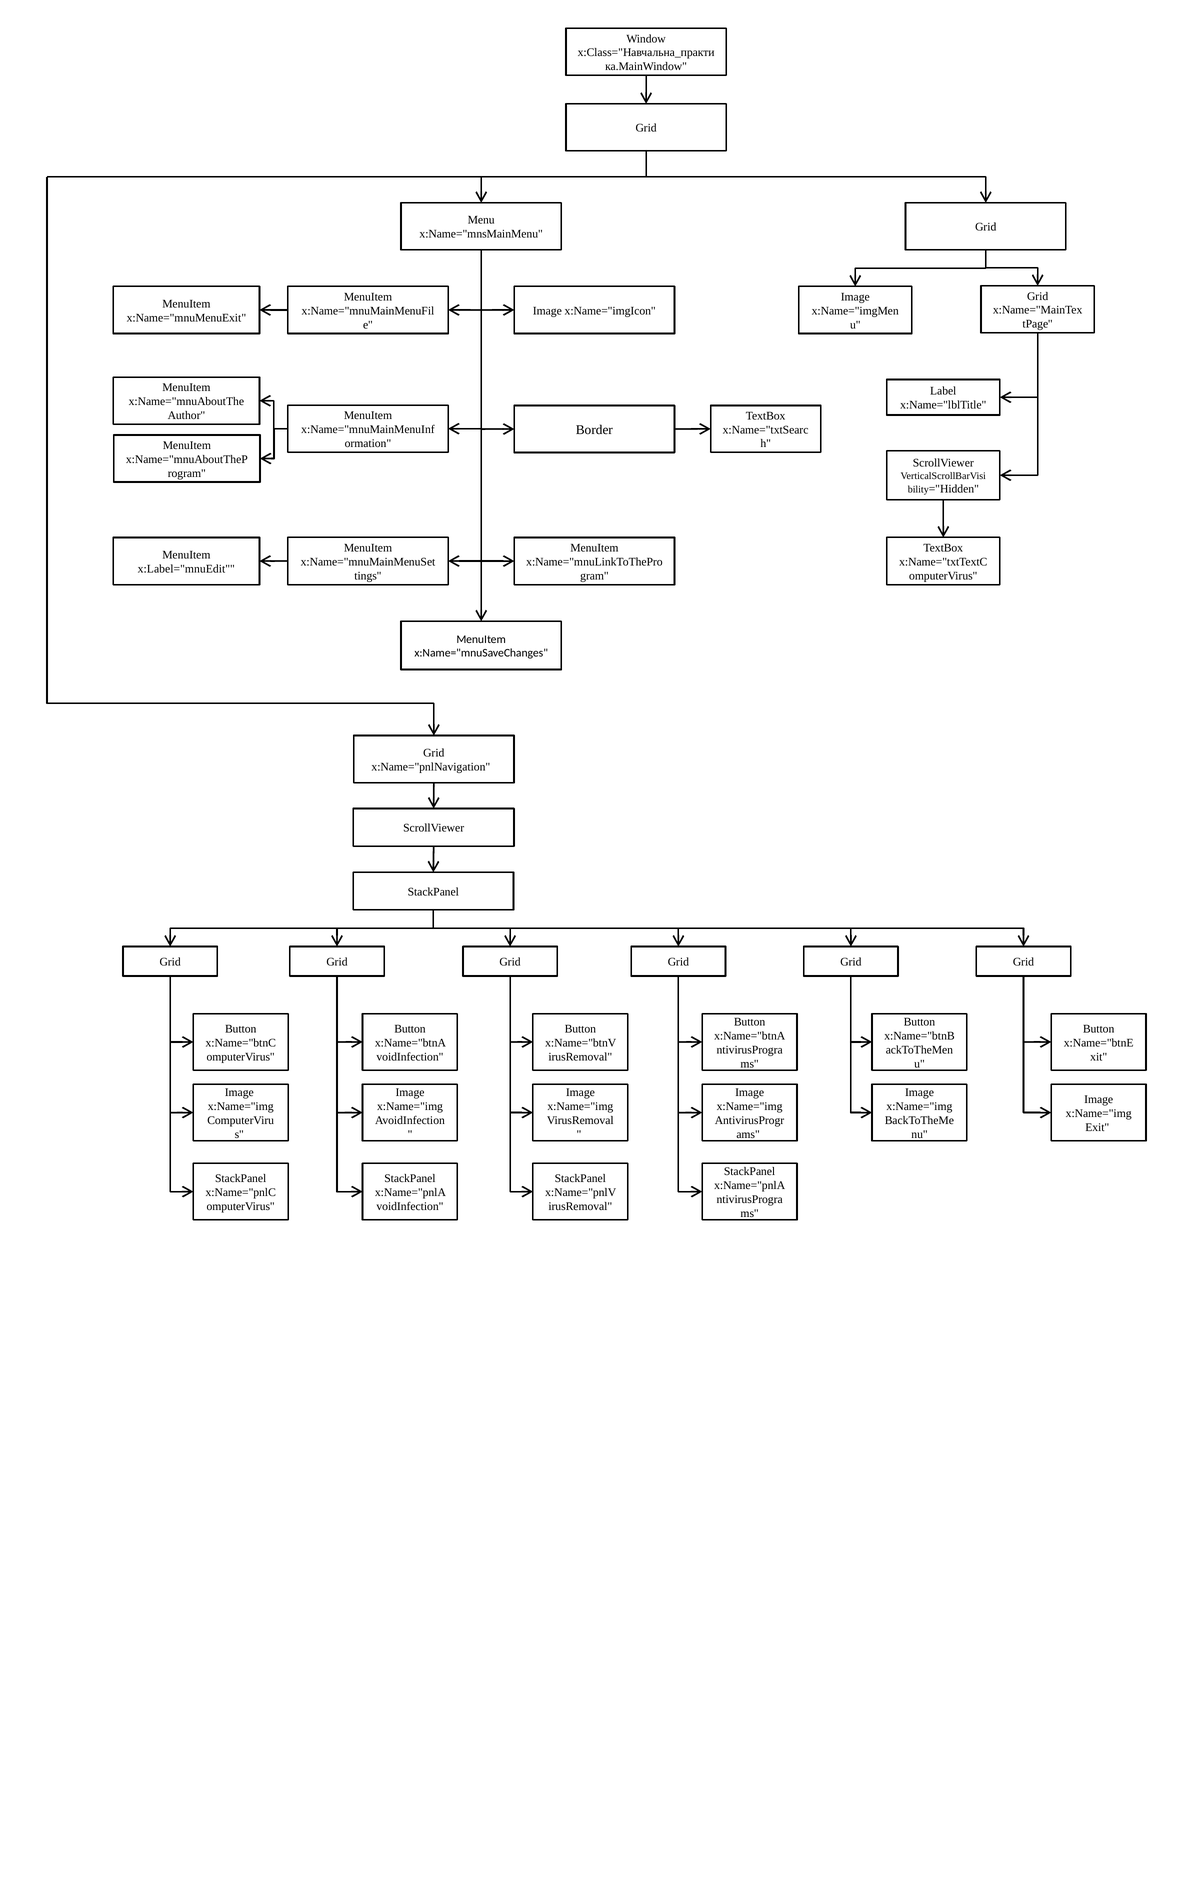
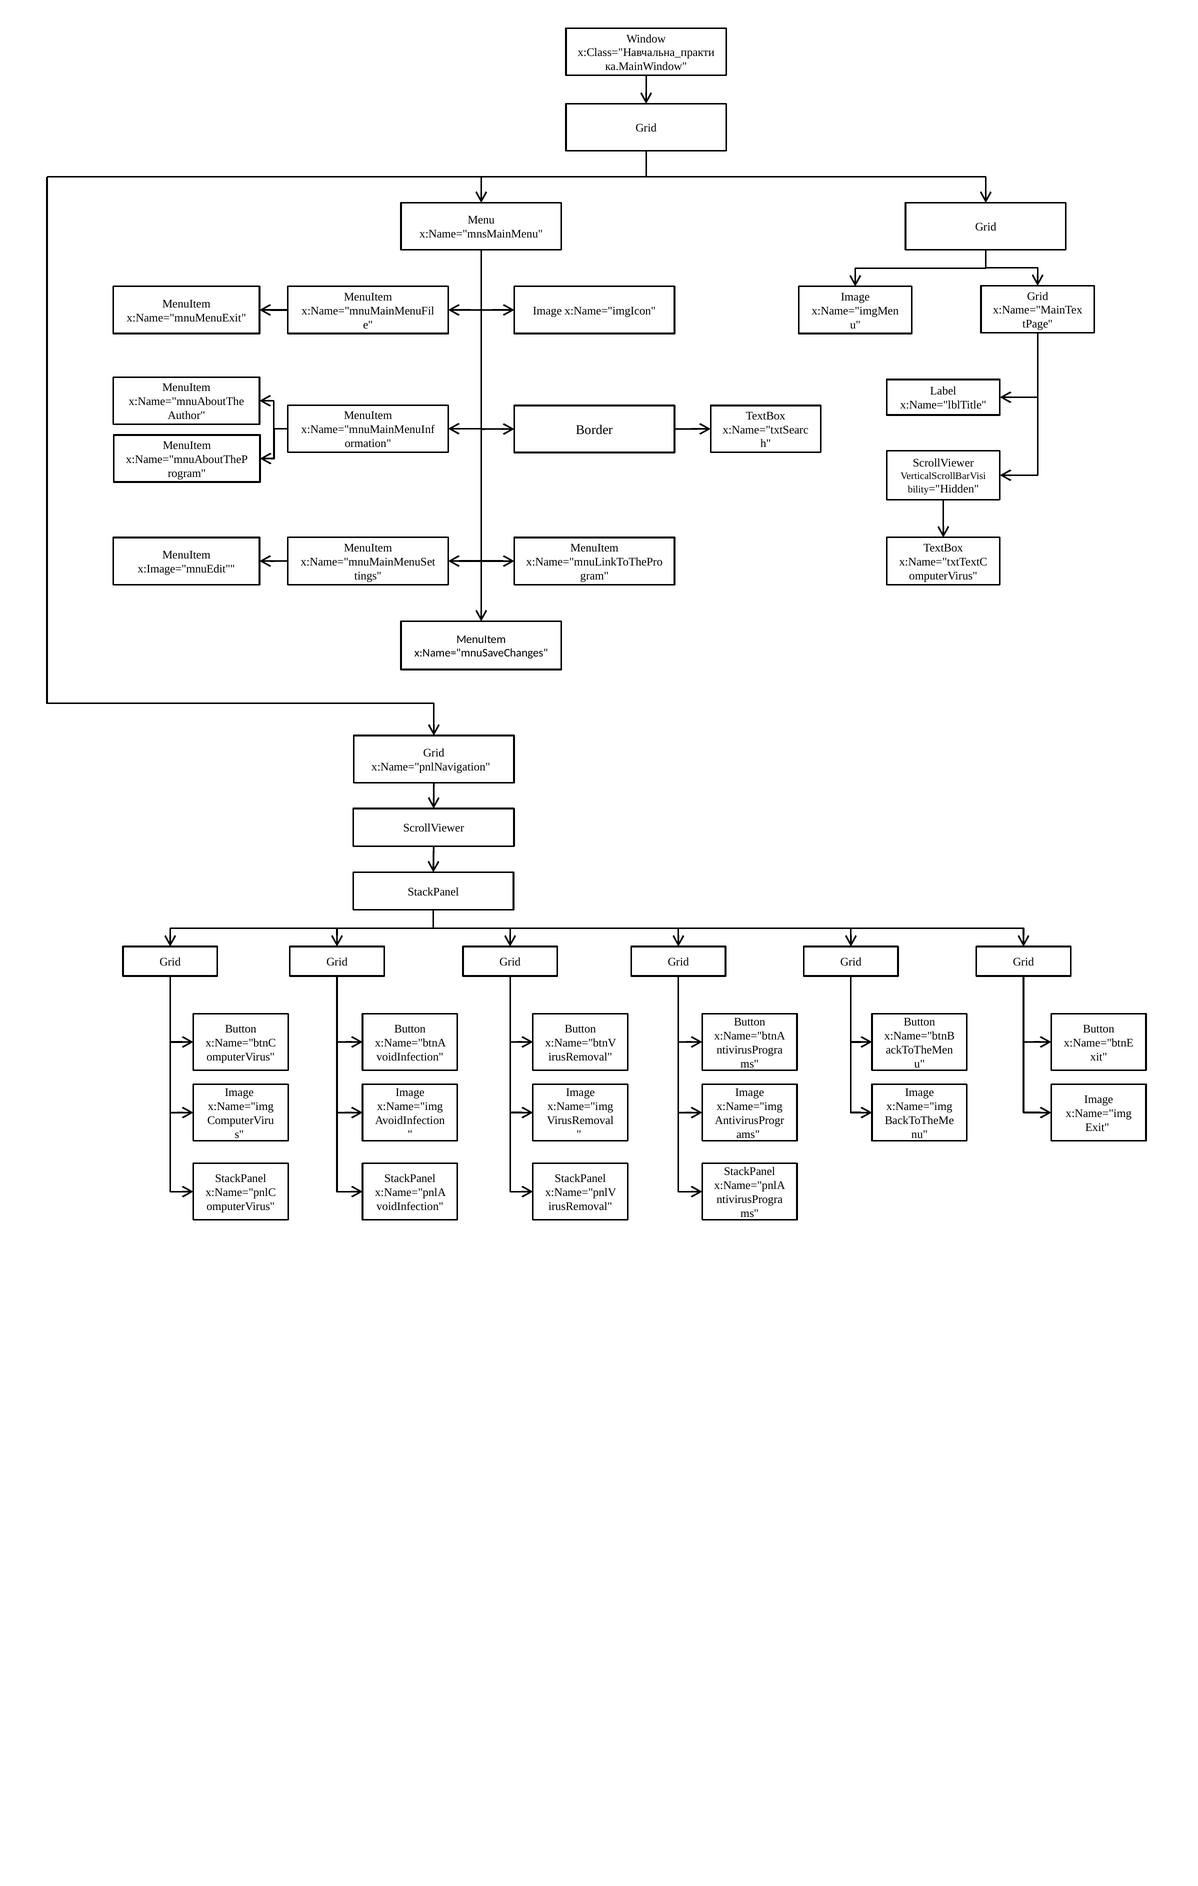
x:Label="mnuEdit: x:Label="mnuEdit -> x:Image="mnuEdit
